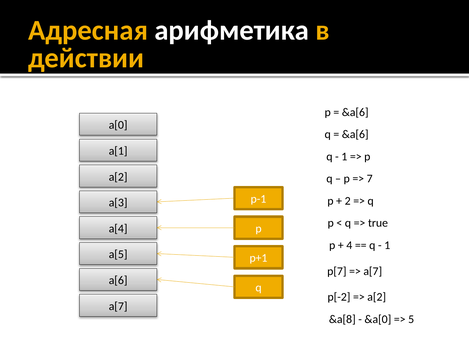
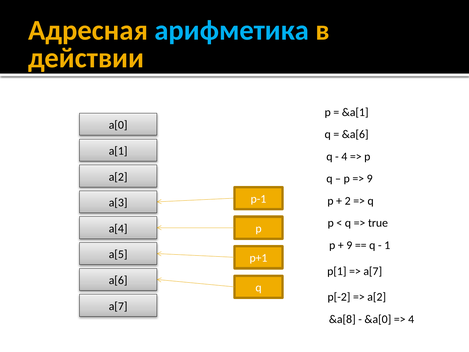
арифметика colour: white -> light blue
&a[6 at (355, 112): &a[6 -> &a[1
1 at (344, 156): 1 -> 4
7 at (370, 179): 7 -> 9
4 at (349, 245): 4 -> 9
p[7: p[7 -> p[1
5 at (411, 319): 5 -> 4
